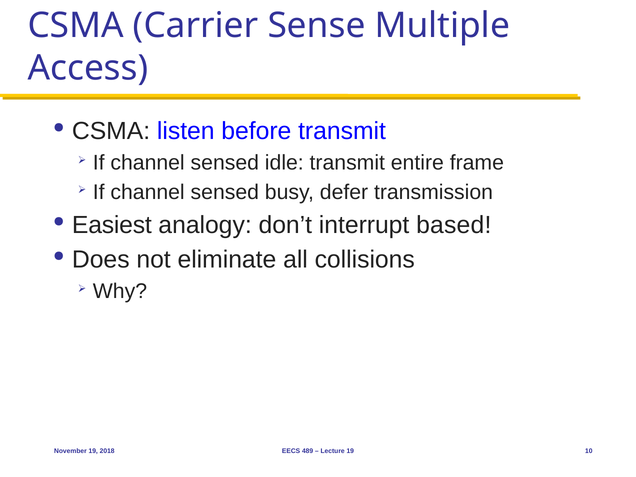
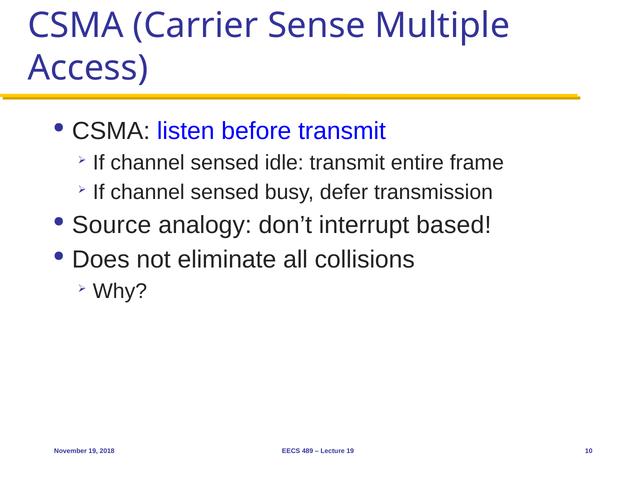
Easiest: Easiest -> Source
